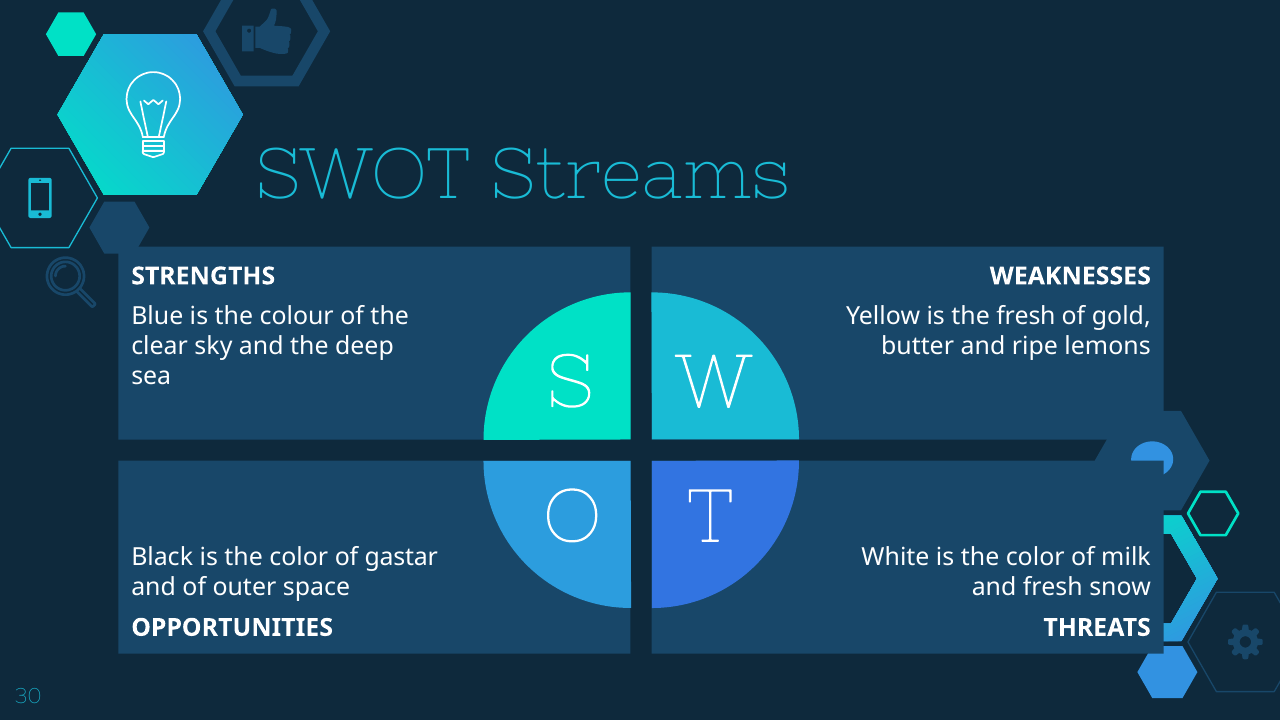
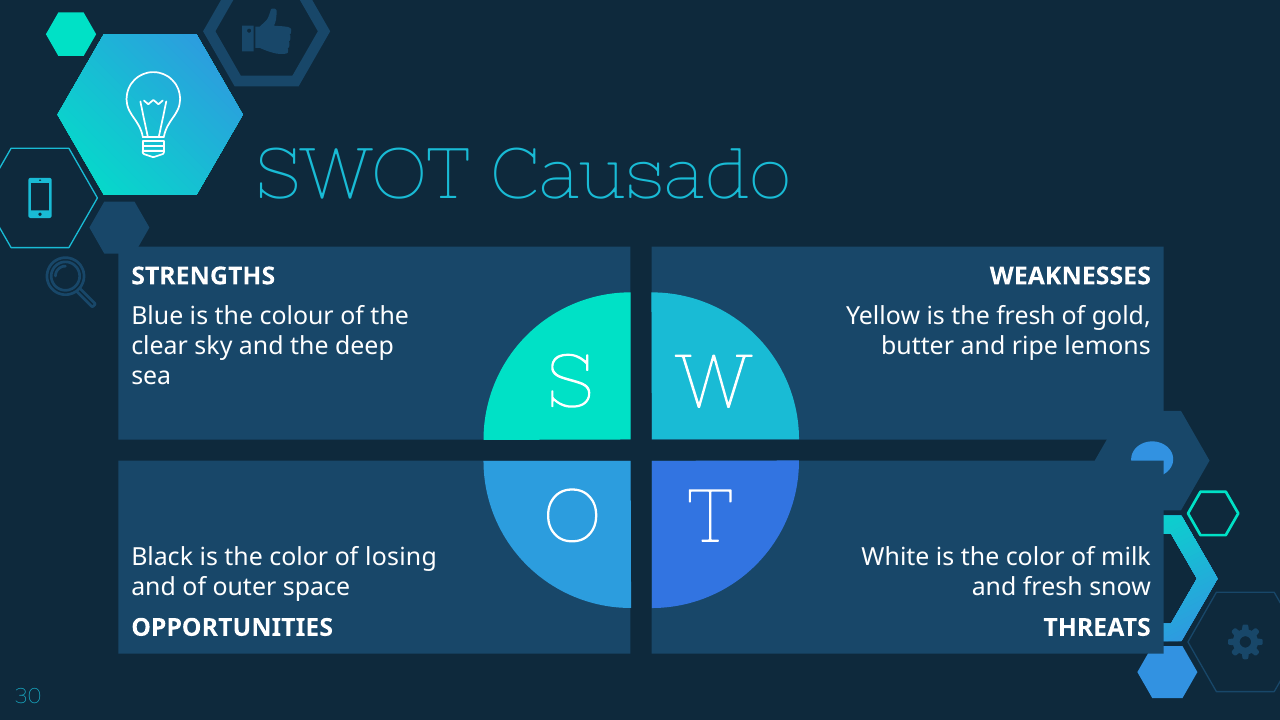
Streams: Streams -> Causado
gastar: gastar -> losing
